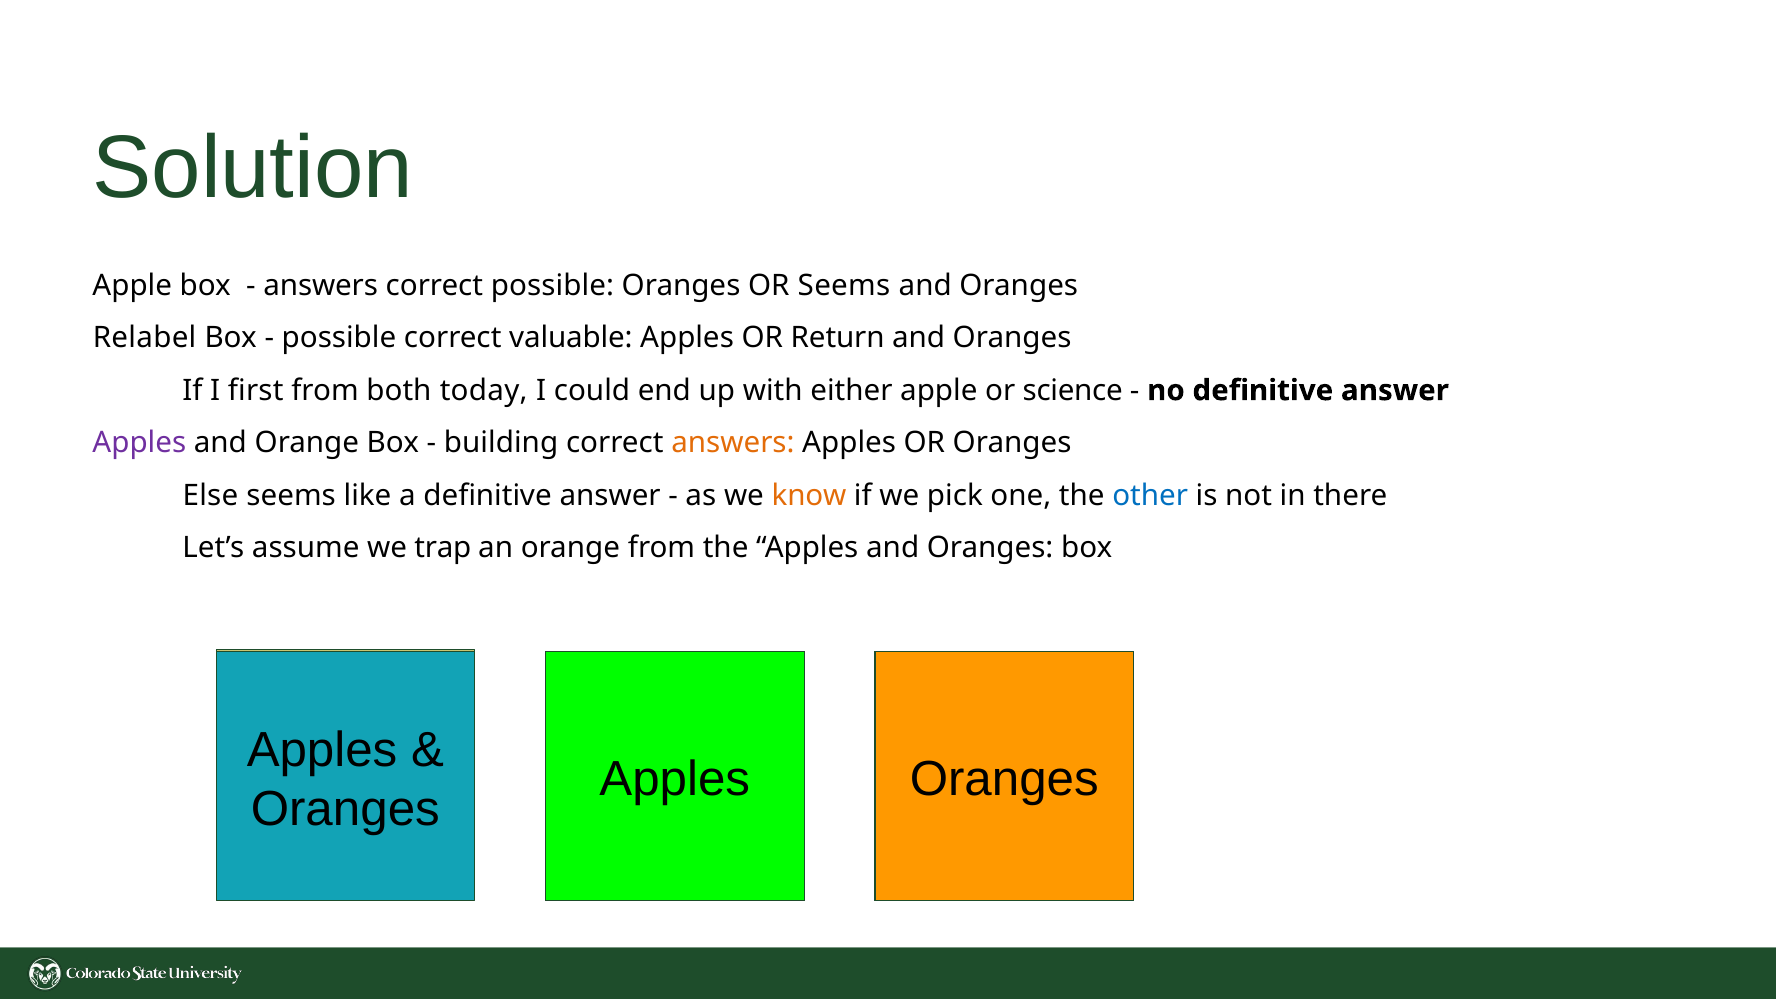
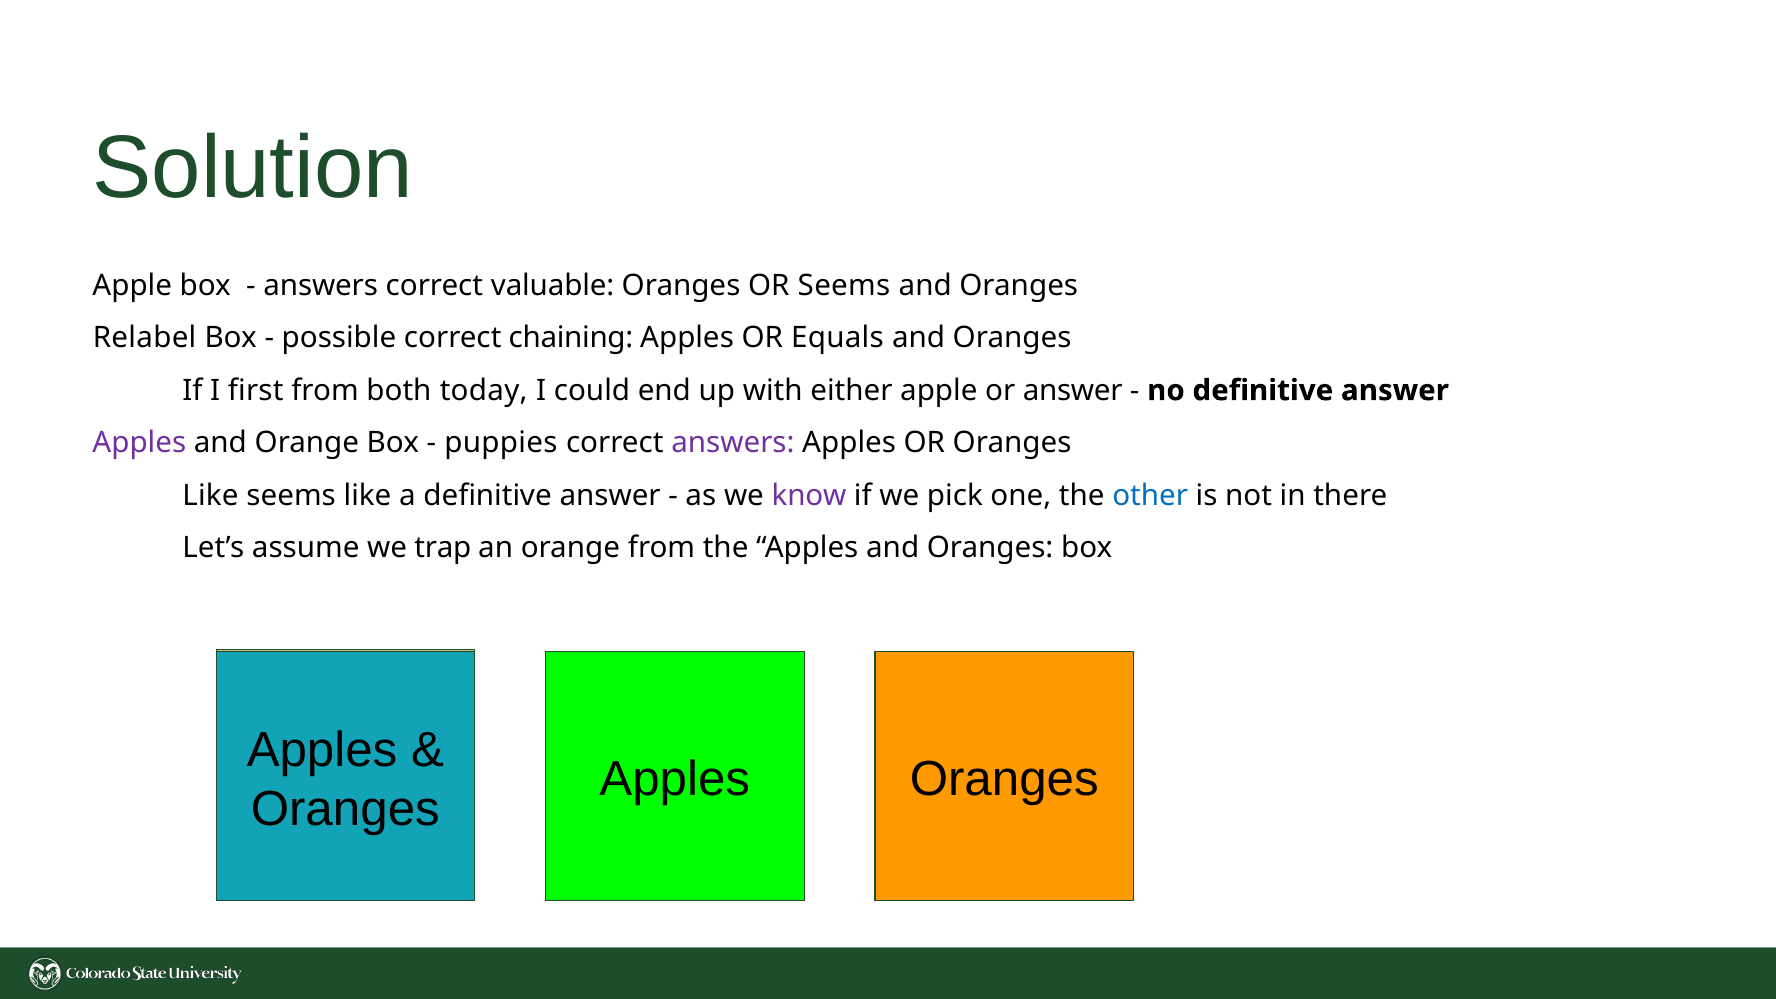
correct possible: possible -> valuable
valuable: valuable -> chaining
Return: Return -> Equals
or science: science -> answer
building: building -> puppies
answers at (733, 443) colour: orange -> purple
Else at (210, 495): Else -> Like
know colour: orange -> purple
